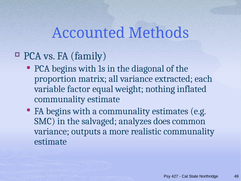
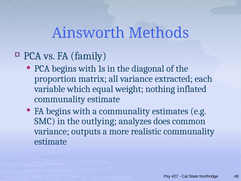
Accounted: Accounted -> Ainsworth
factor: factor -> which
salvaged: salvaged -> outlying
